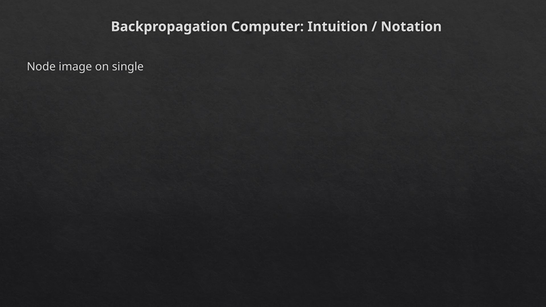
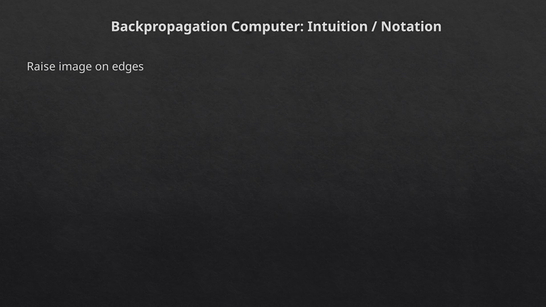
Node: Node -> Raise
single: single -> edges
